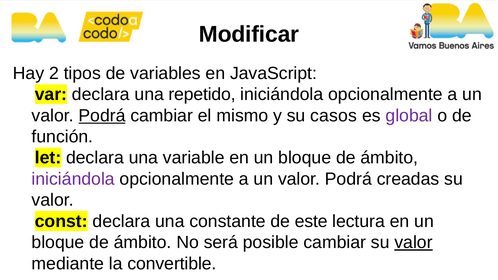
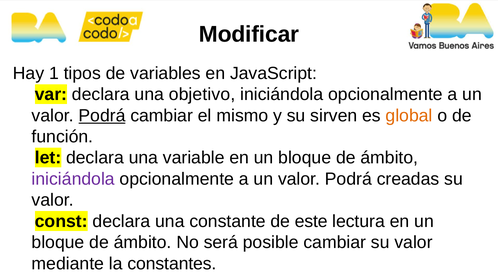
2: 2 -> 1
repetido: repetido -> objetivo
casos: casos -> sirven
global colour: purple -> orange
valor at (413, 243) underline: present -> none
convertible: convertible -> constantes
